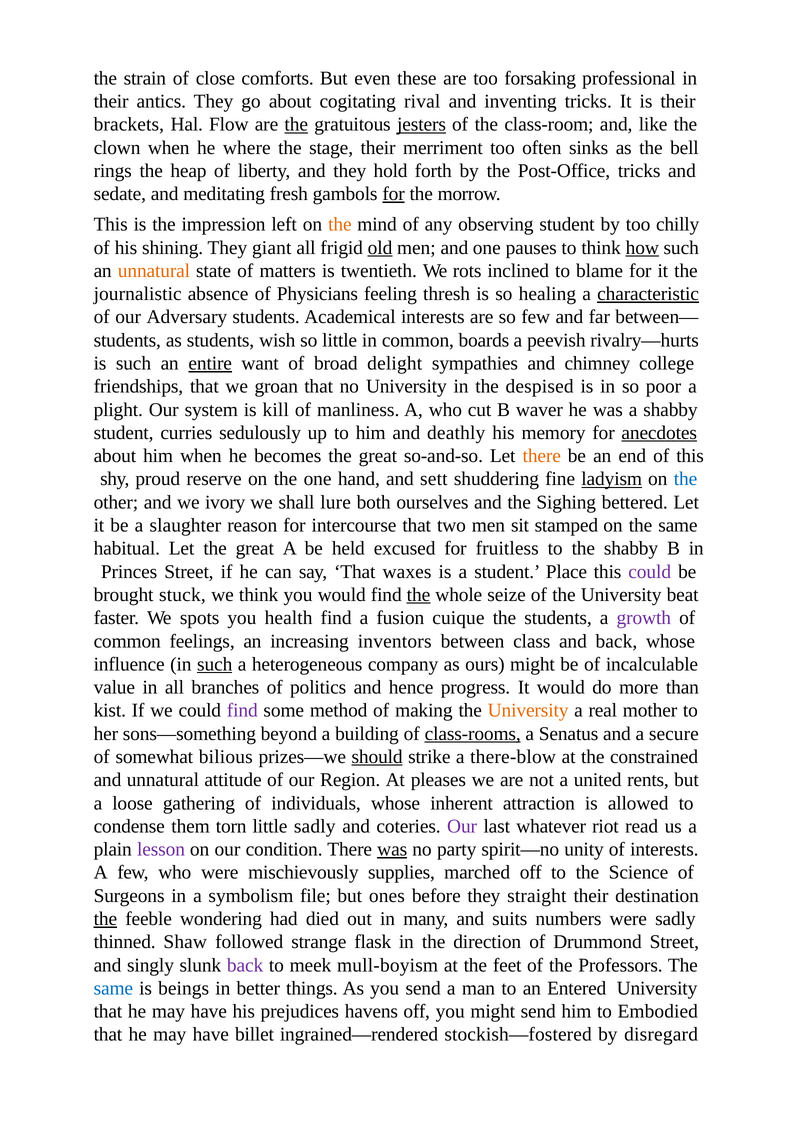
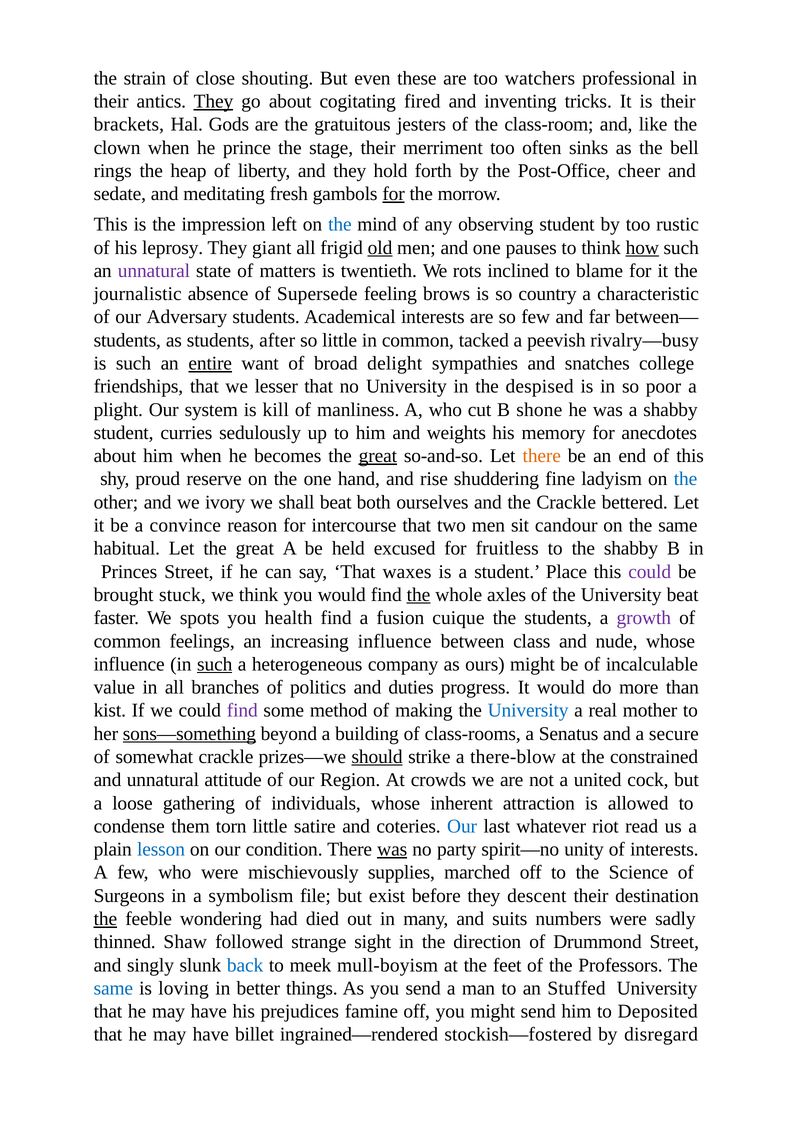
comforts: comforts -> shouting
forsaking: forsaking -> watchers
They at (213, 101) underline: none -> present
rival: rival -> fired
Flow: Flow -> Gods
the at (296, 124) underline: present -> none
jesters underline: present -> none
where: where -> prince
Post-Office tricks: tricks -> cheer
the at (340, 224) colour: orange -> blue
chilly: chilly -> rustic
shining: shining -> leprosy
unnatural at (154, 271) colour: orange -> purple
Physicians: Physicians -> Supersede
thresh: thresh -> brows
healing: healing -> country
characteristic underline: present -> none
wish: wish -> after
boards: boards -> tacked
rivalry—hurts: rivalry—hurts -> rivalry—busy
chimney: chimney -> snatches
groan: groan -> lesser
waver: waver -> shone
deathly: deathly -> weights
anecdotes underline: present -> none
great at (378, 456) underline: none -> present
sett: sett -> rise
ladyism underline: present -> none
shall lure: lure -> beat
the Sighing: Sighing -> Crackle
slaughter: slaughter -> convince
stamped: stamped -> candour
seize: seize -> axles
increasing inventors: inventors -> influence
and back: back -> nude
hence: hence -> duties
University at (528, 710) colour: orange -> blue
sons—something underline: none -> present
class-rooms underline: present -> none
somewhat bilious: bilious -> crackle
pleases: pleases -> crowds
rents: rents -> cock
little sadly: sadly -> satire
Our at (462, 826) colour: purple -> blue
lesson colour: purple -> blue
ones: ones -> exist
straight: straight -> descent
flask: flask -> sight
back at (245, 965) colour: purple -> blue
beings: beings -> loving
Entered: Entered -> Stuffed
havens: havens -> famine
Embodied: Embodied -> Deposited
